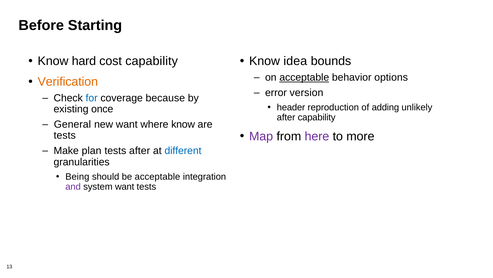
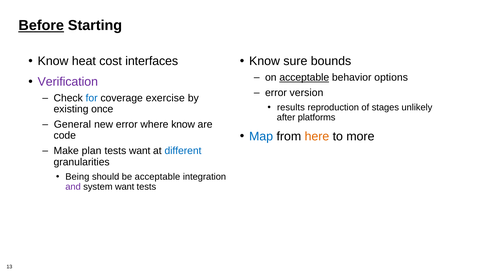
Before underline: none -> present
hard: hard -> heat
cost capability: capability -> interfaces
idea: idea -> sure
Verification colour: orange -> purple
because: because -> exercise
header: header -> results
adding: adding -> stages
after capability: capability -> platforms
new want: want -> error
Map colour: purple -> blue
here colour: purple -> orange
tests at (65, 135): tests -> code
tests after: after -> want
